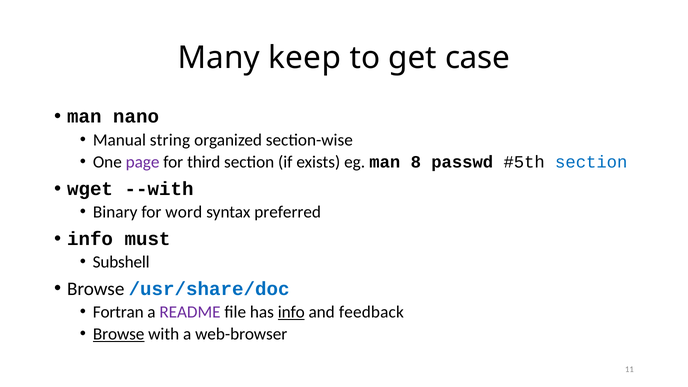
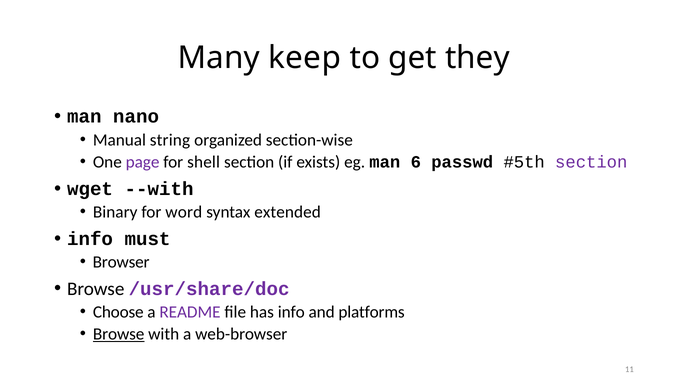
case: case -> they
third: third -> shell
8: 8 -> 6
section at (591, 162) colour: blue -> purple
preferred: preferred -> extended
Subshell: Subshell -> Browser
/usr/share/doc colour: blue -> purple
Fortran: Fortran -> Choose
info at (291, 312) underline: present -> none
feedback: feedback -> platforms
